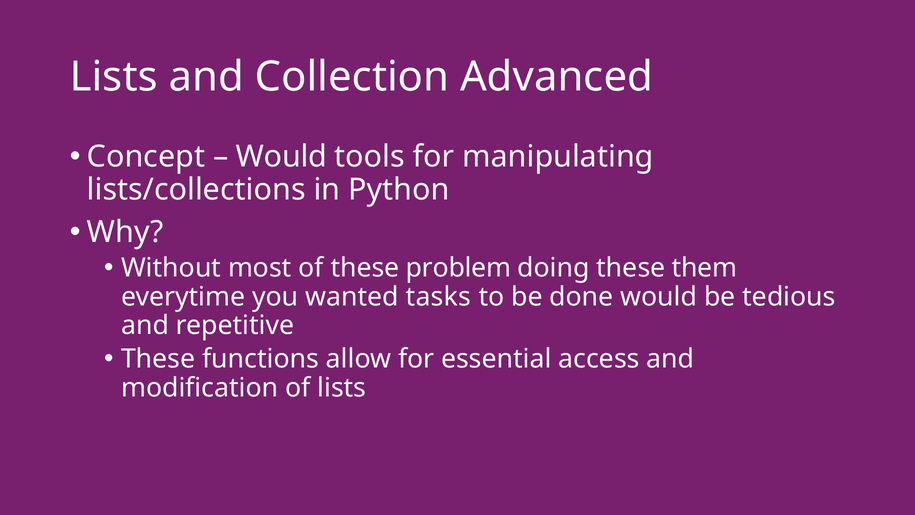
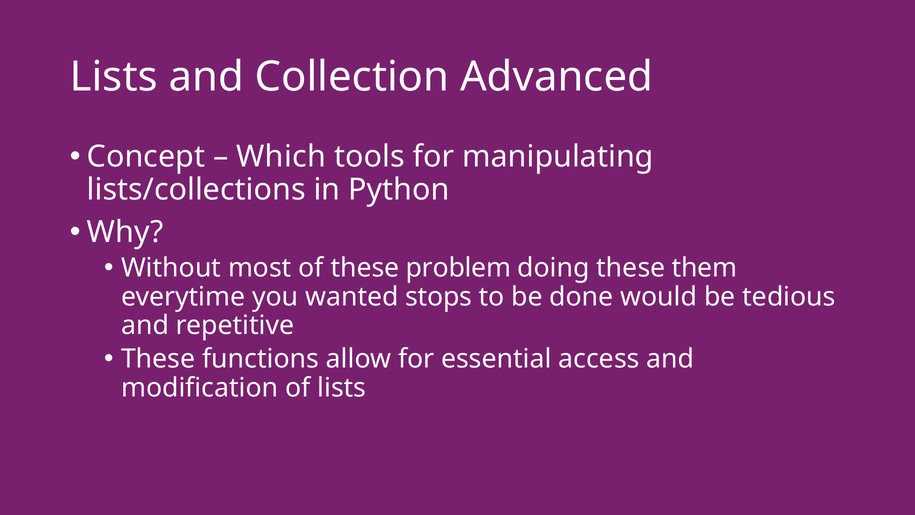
Would at (281, 157): Would -> Which
tasks: tasks -> stops
